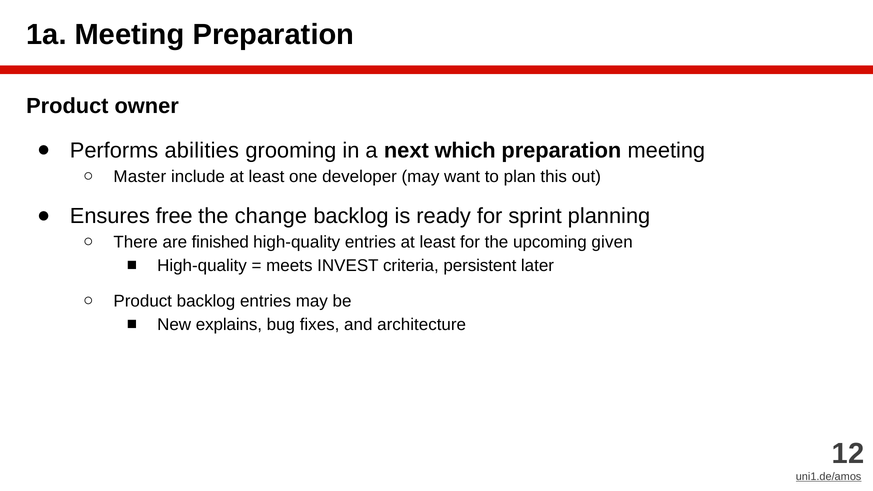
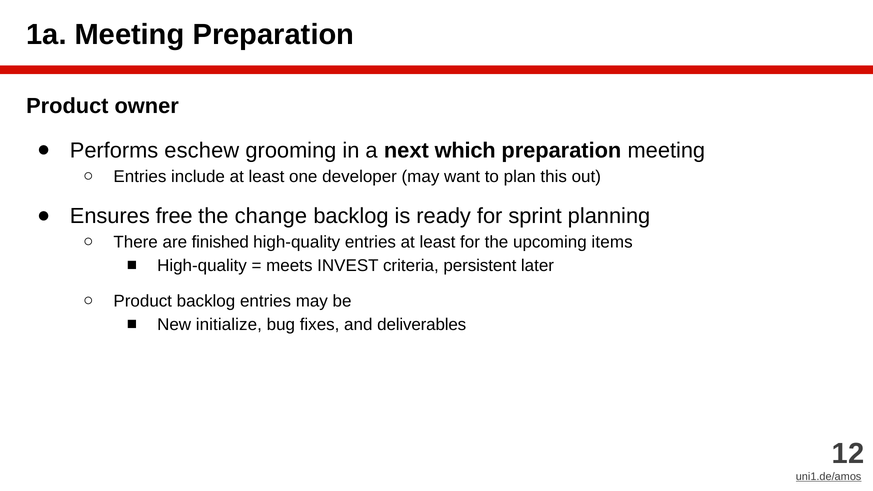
abilities: abilities -> eschew
Master at (140, 176): Master -> Entries
given: given -> items
explains: explains -> initialize
architecture: architecture -> deliverables
